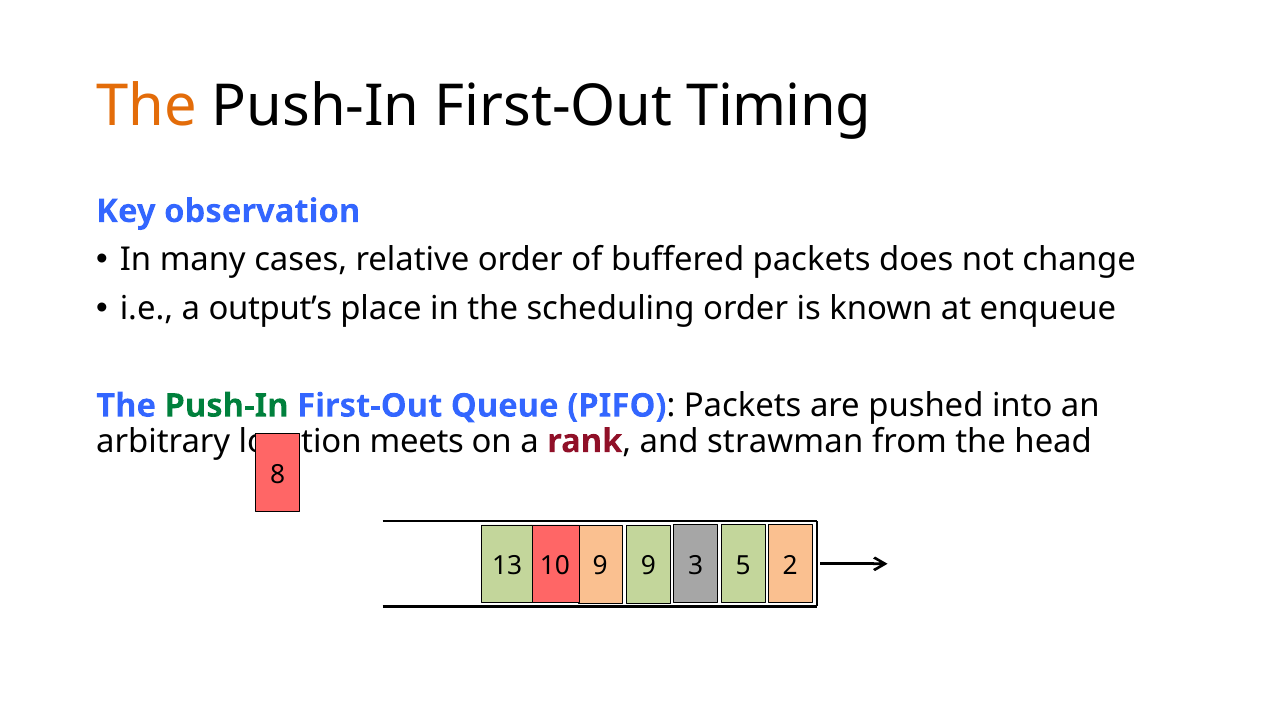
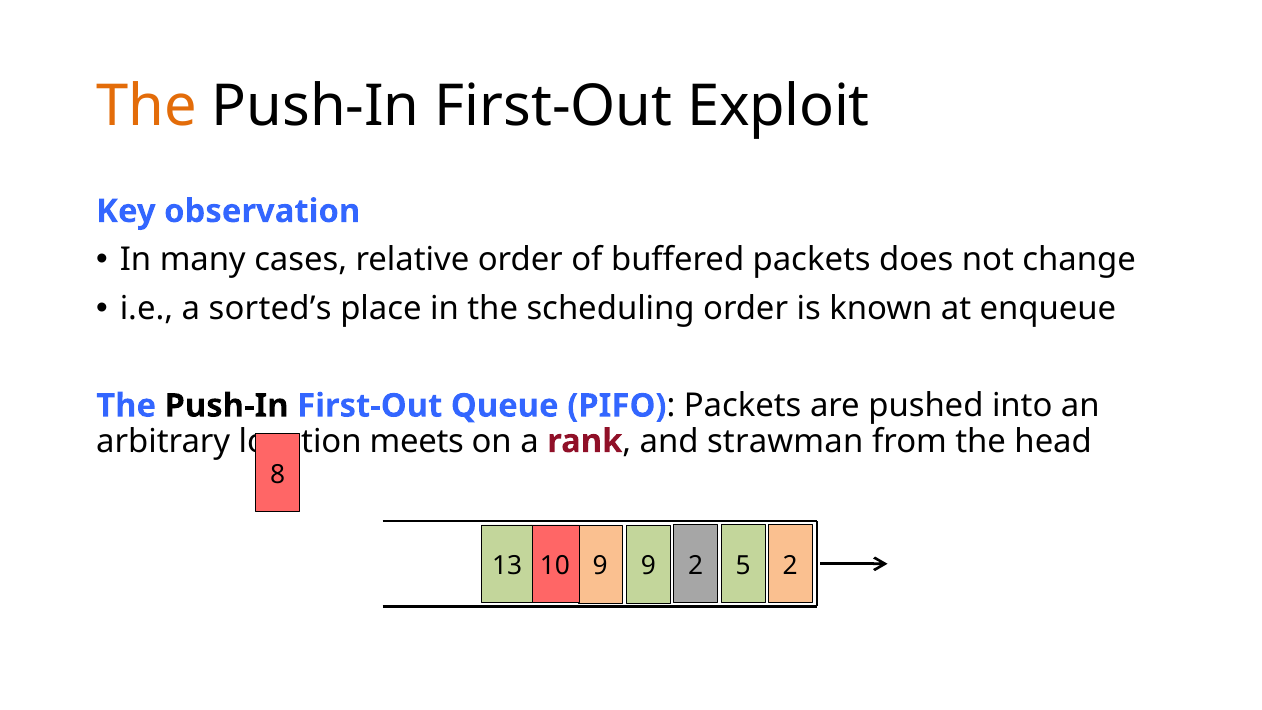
Timing: Timing -> Exploit
output’s: output’s -> sorted’s
Push-In at (227, 406) colour: green -> black
9 3: 3 -> 2
